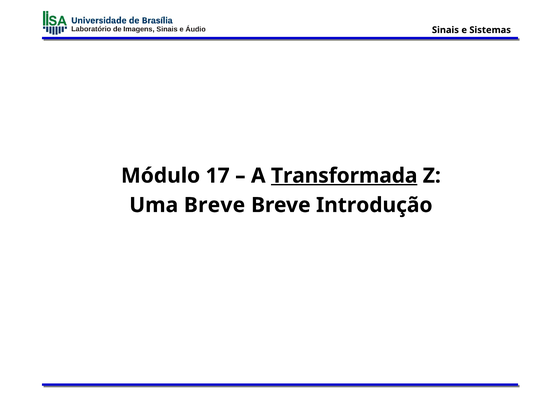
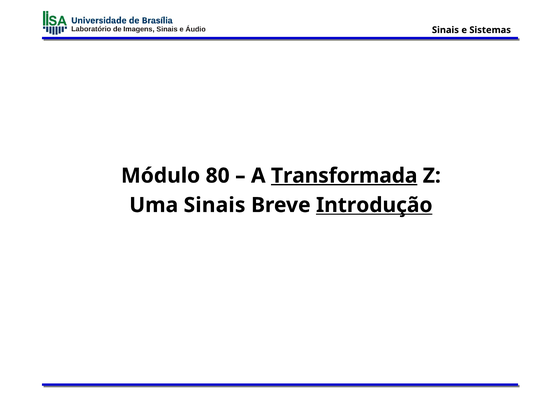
17: 17 -> 80
Uma Breve: Breve -> Sinais
Introdução underline: none -> present
